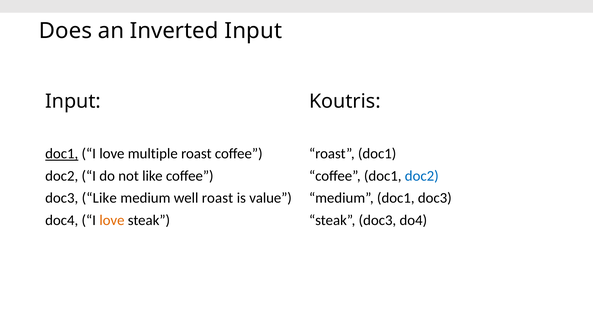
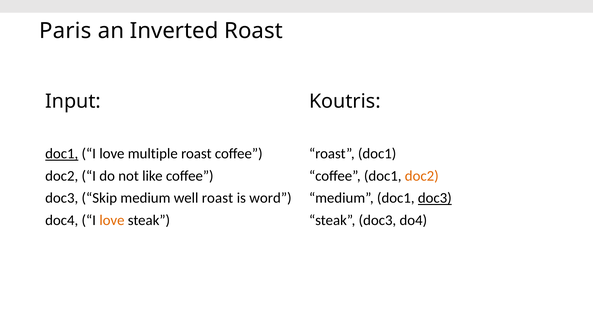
Does: Does -> Paris
Inverted Input: Input -> Roast
doc2 at (422, 176) colour: blue -> orange
doc3 Like: Like -> Skip
value: value -> word
doc3 at (435, 198) underline: none -> present
